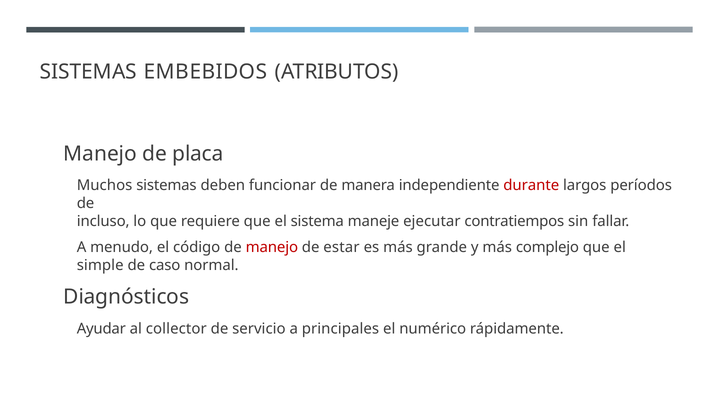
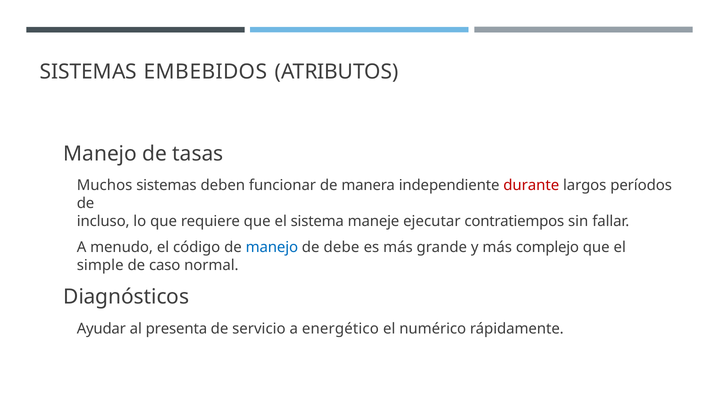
placa: placa -> tasas
manejo at (272, 248) colour: red -> blue
estar: estar -> debe
collector: collector -> presenta
principales: principales -> energético
